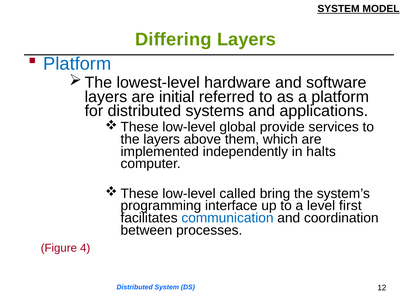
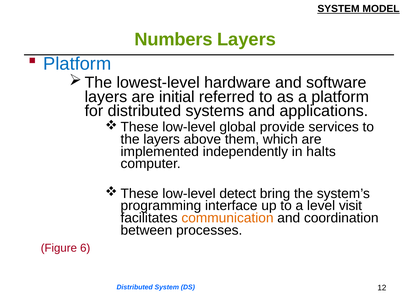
Differing: Differing -> Numbers
called: called -> detect
first: first -> visit
communication colour: blue -> orange
4: 4 -> 6
